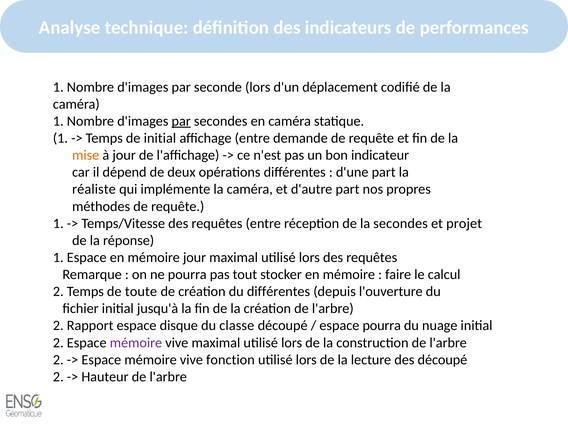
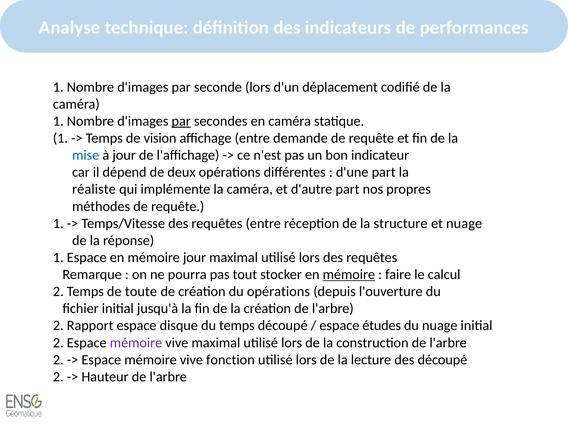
de initial: initial -> vision
mise colour: orange -> blue
la secondes: secondes -> structure
et projet: projet -> nuage
mémoire at (349, 275) underline: none -> present
du différentes: différentes -> opérations
du classe: classe -> temps
espace pourra: pourra -> études
